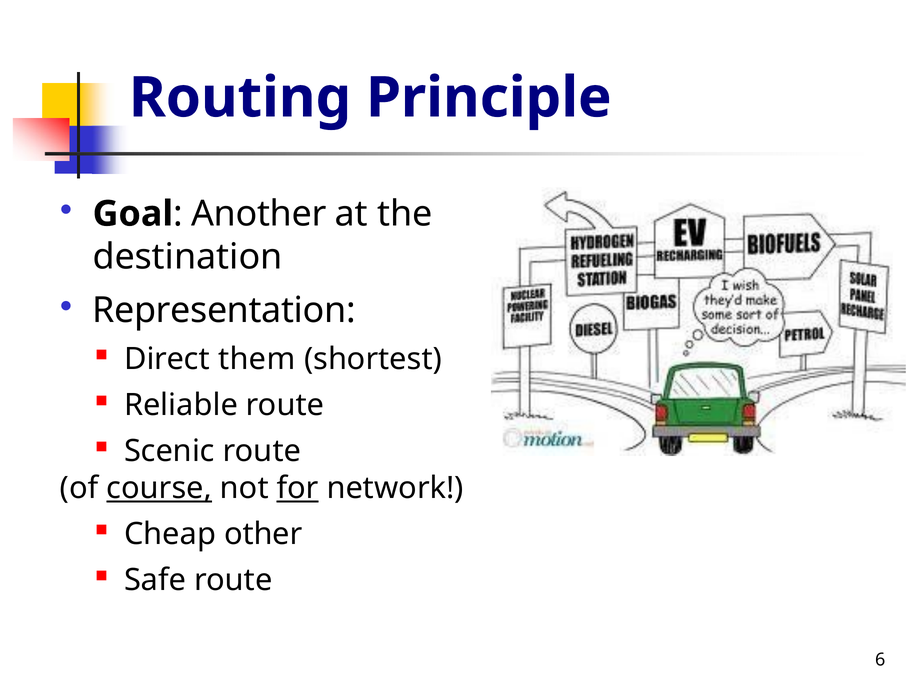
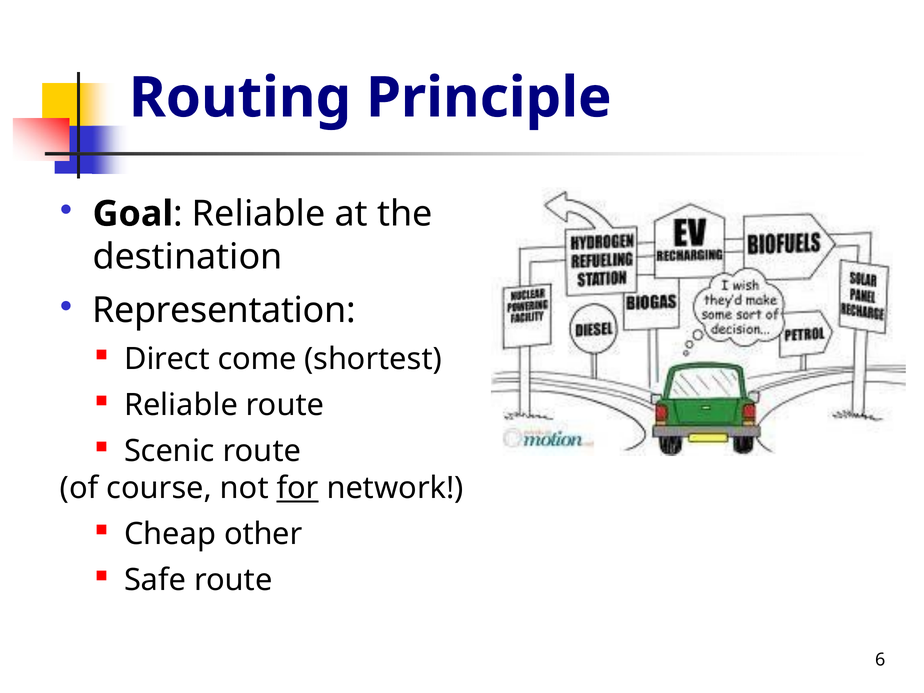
Another at (259, 214): Another -> Reliable
them: them -> come
course underline: present -> none
